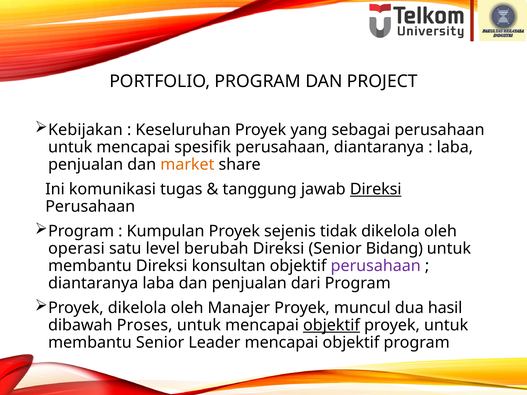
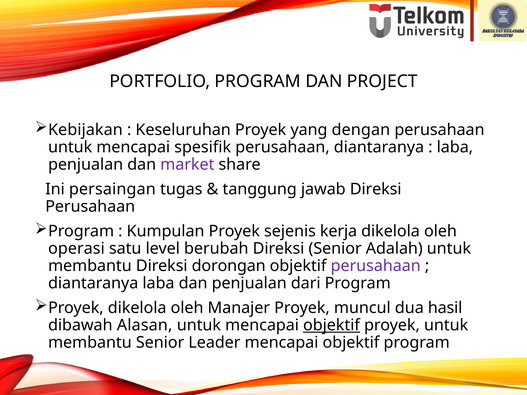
sebagai: sebagai -> dengan
market colour: orange -> purple
komunikasi: komunikasi -> persaingan
Direksi at (376, 189) underline: present -> none
tidak: tidak -> kerja
Bidang: Bidang -> Adalah
konsultan: konsultan -> dorongan
Proses: Proses -> Alasan
